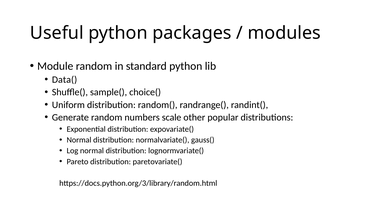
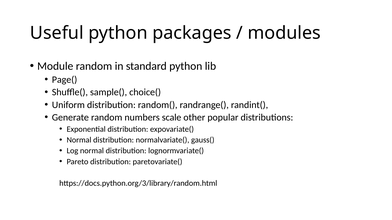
Data(: Data( -> Page(
